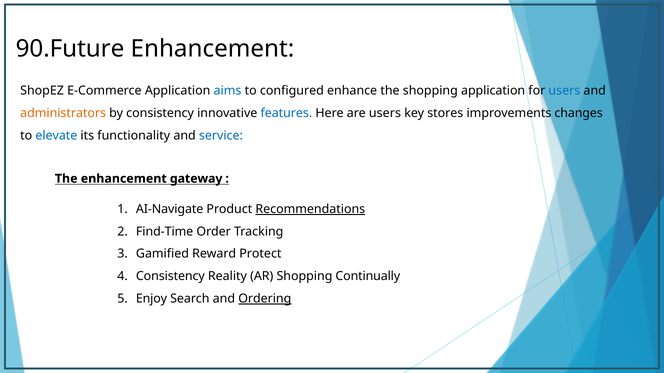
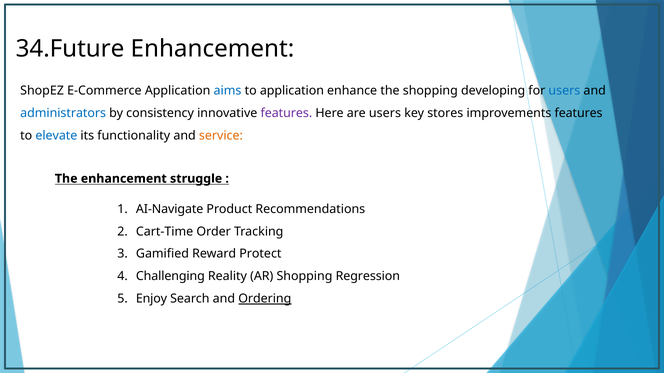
90.Future: 90.Future -> 34.Future
to configured: configured -> application
shopping application: application -> developing
administrators colour: orange -> blue
features at (286, 113) colour: blue -> purple
improvements changes: changes -> features
service colour: blue -> orange
gateway: gateway -> struggle
Recommendations underline: present -> none
Find-Time: Find-Time -> Cart-Time
Consistency at (170, 277): Consistency -> Challenging
Continually: Continually -> Regression
